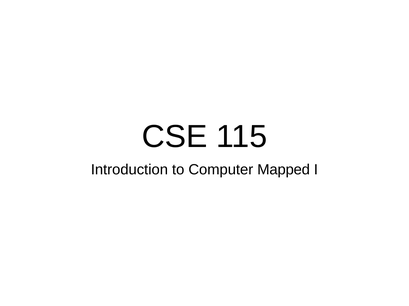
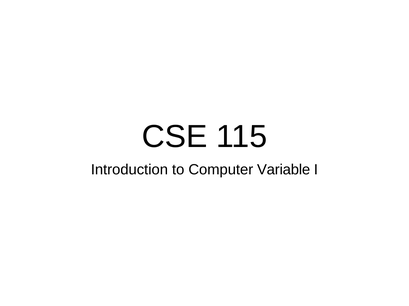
Mapped: Mapped -> Variable
